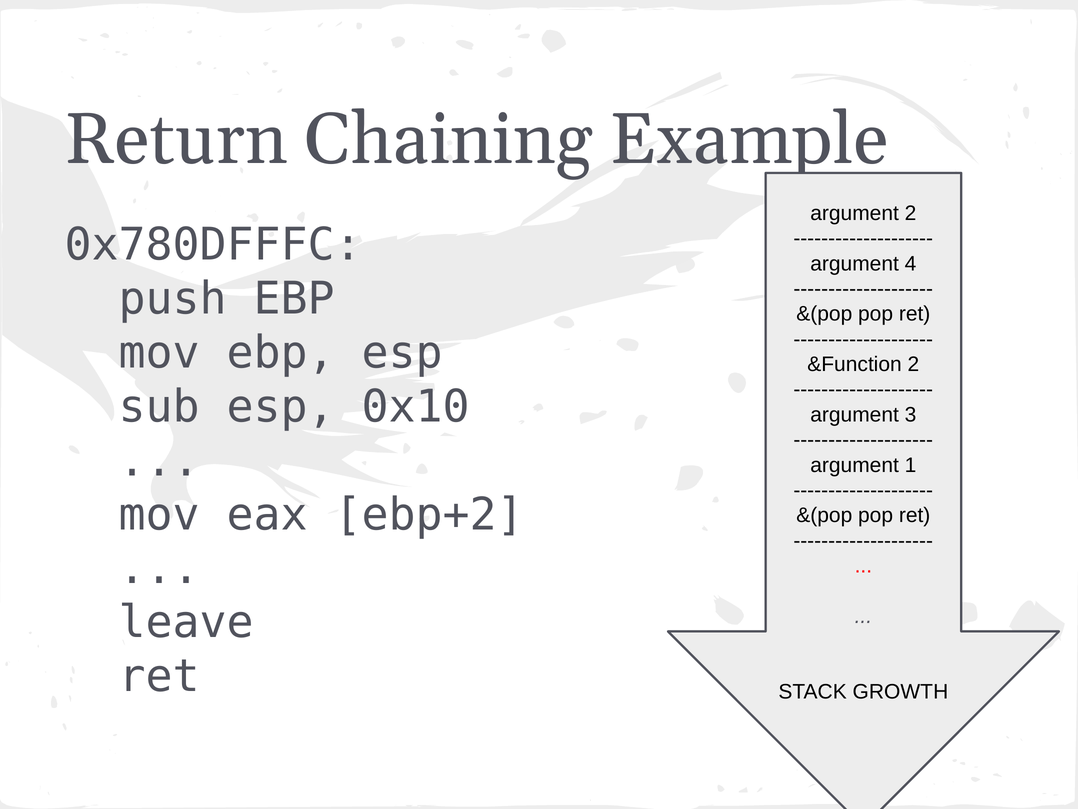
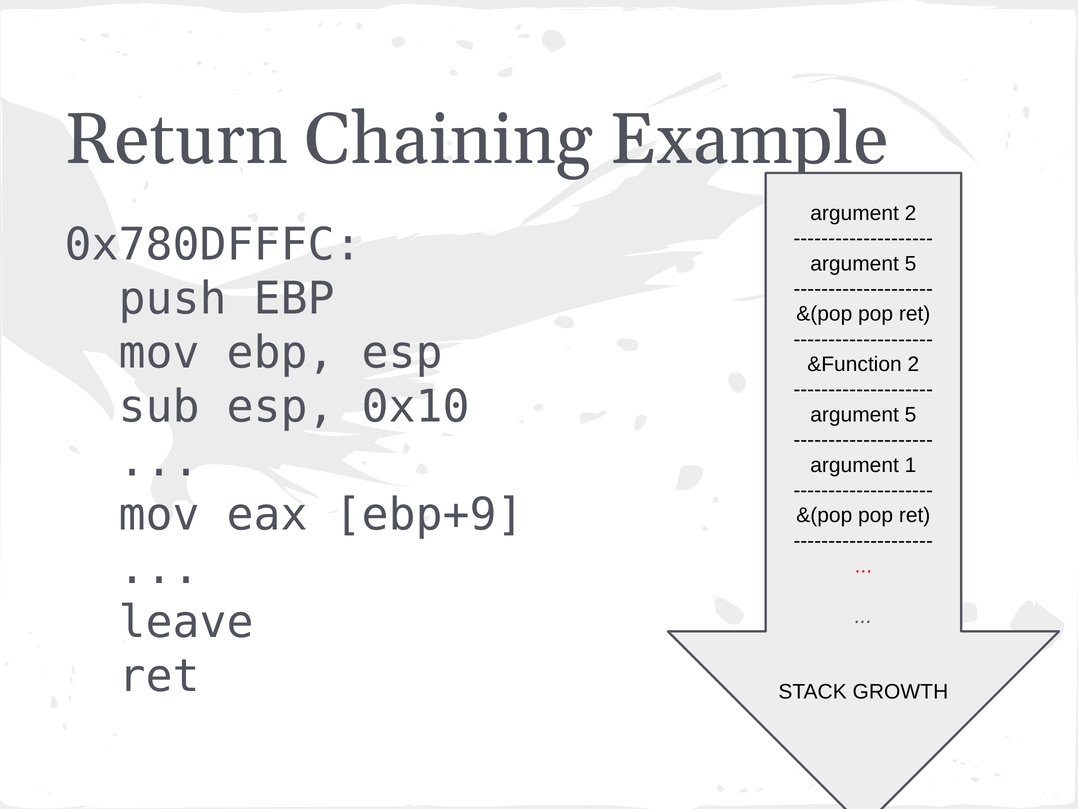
4 at (911, 263): 4 -> 5
3 at (911, 414): 3 -> 5
ebp+2: ebp+2 -> ebp+9
